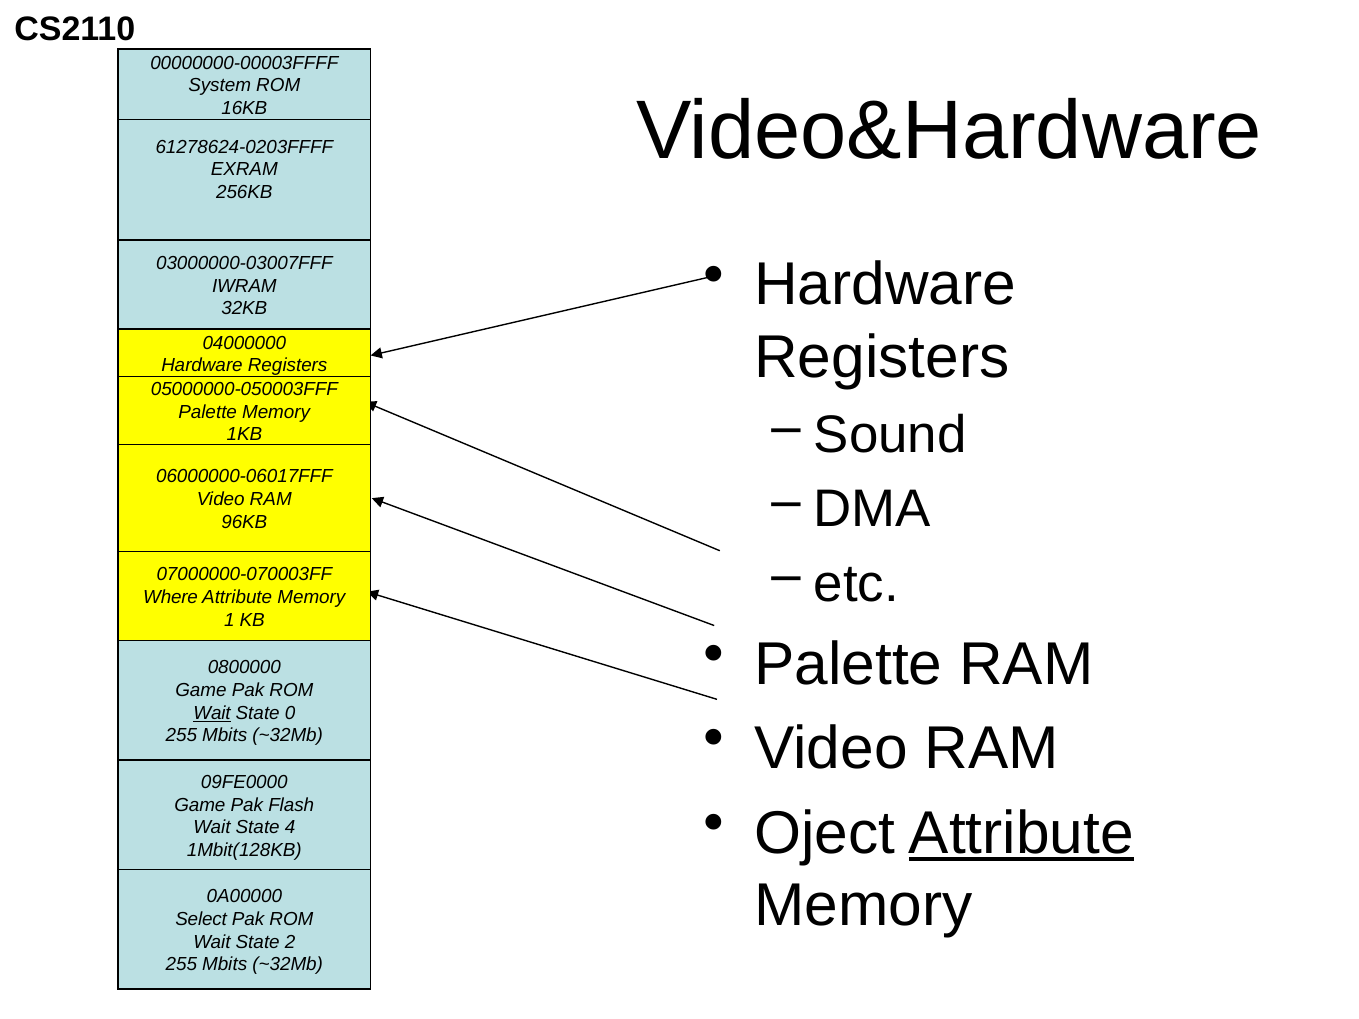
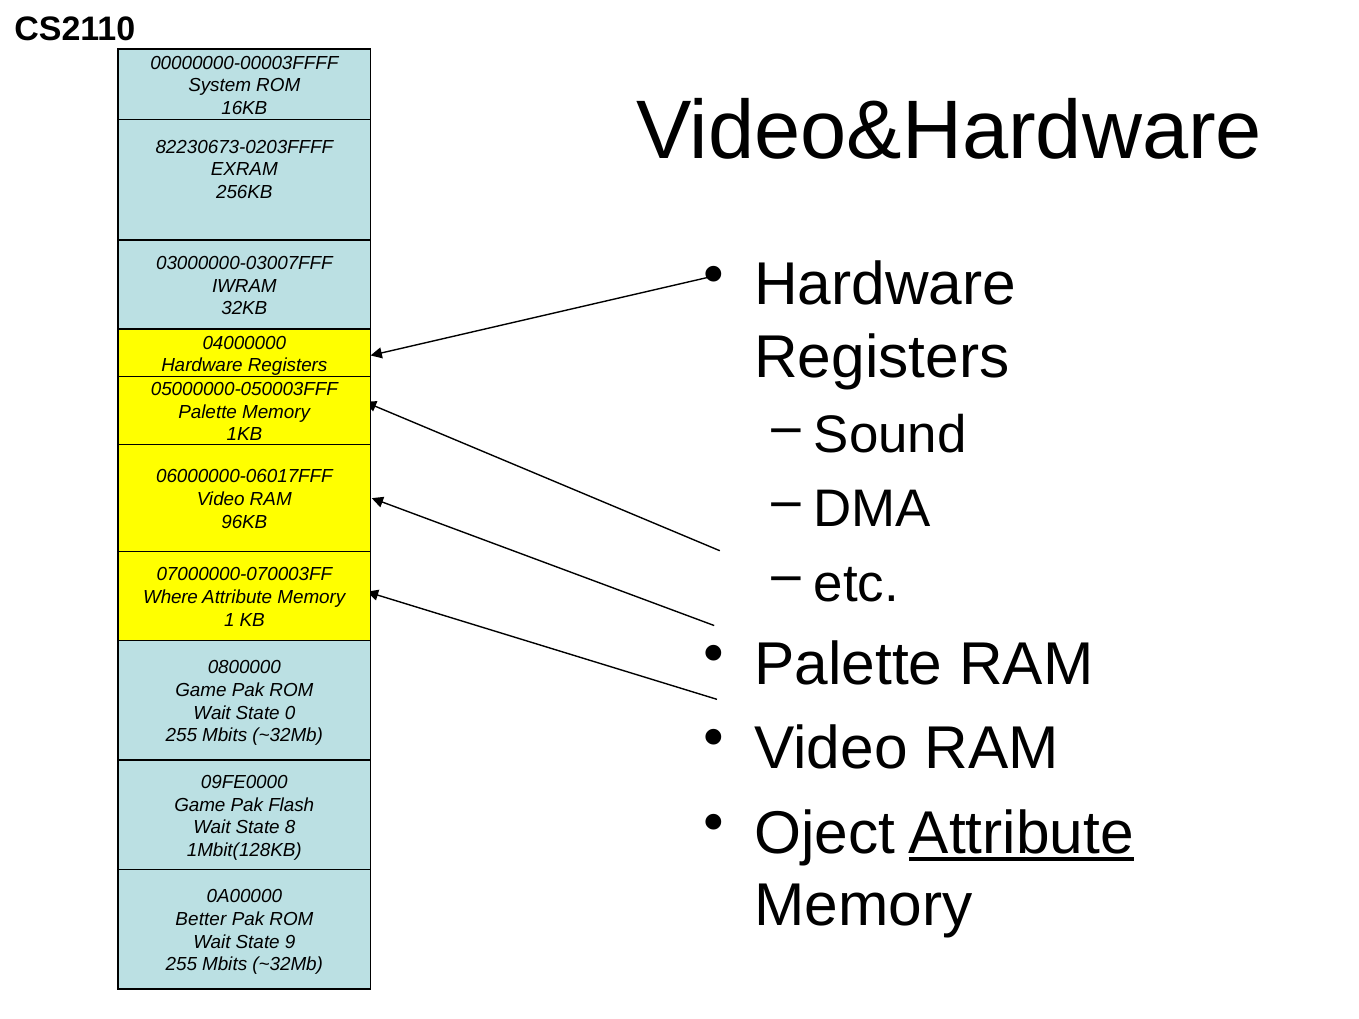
61278624-0203FFFF: 61278624-0203FFFF -> 82230673-0203FFFF
Wait at (212, 713) underline: present -> none
4: 4 -> 8
Select: Select -> Better
2: 2 -> 9
